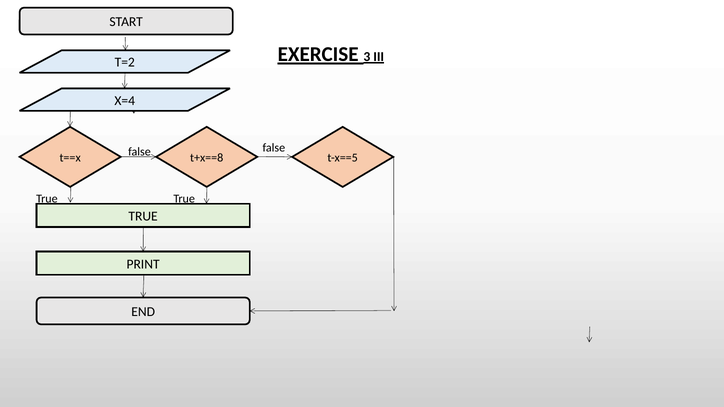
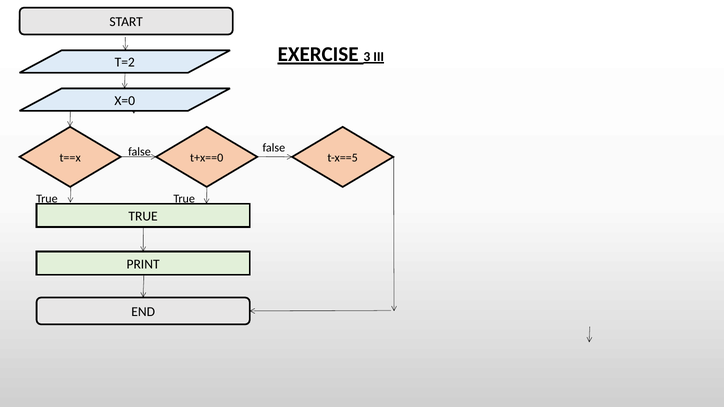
X=4: X=4 -> X=0
t+x==8: t+x==8 -> t+x==0
